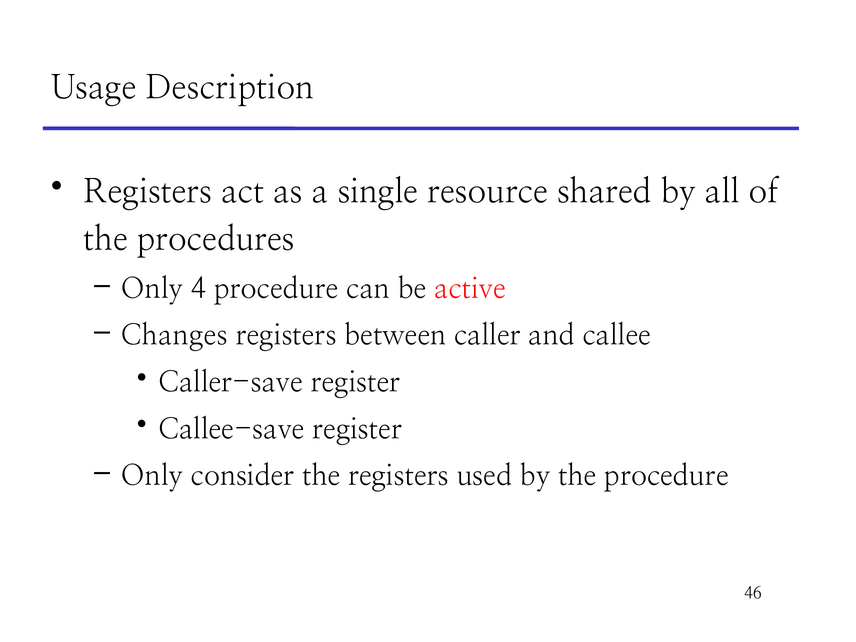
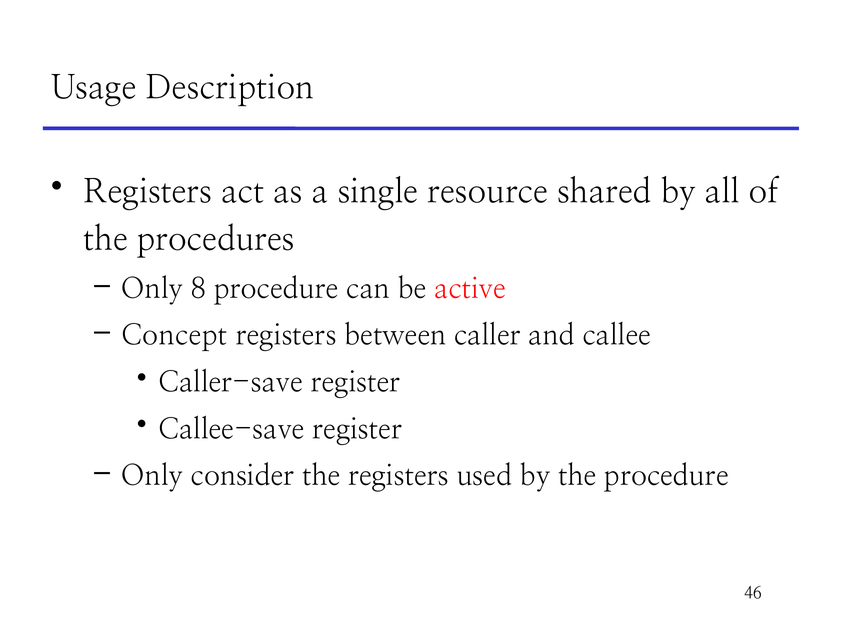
4: 4 -> 8
Changes: Changes -> Concept
